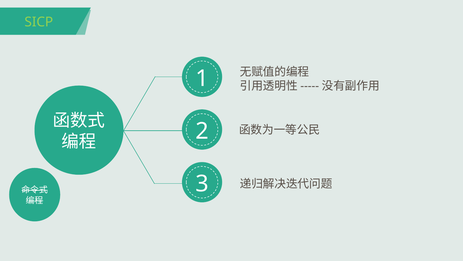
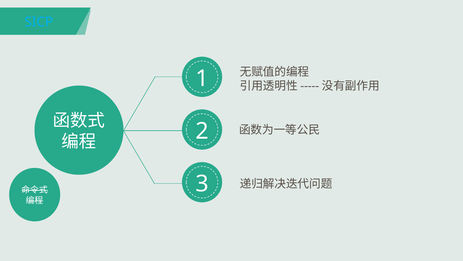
SICP colour: light green -> light blue
